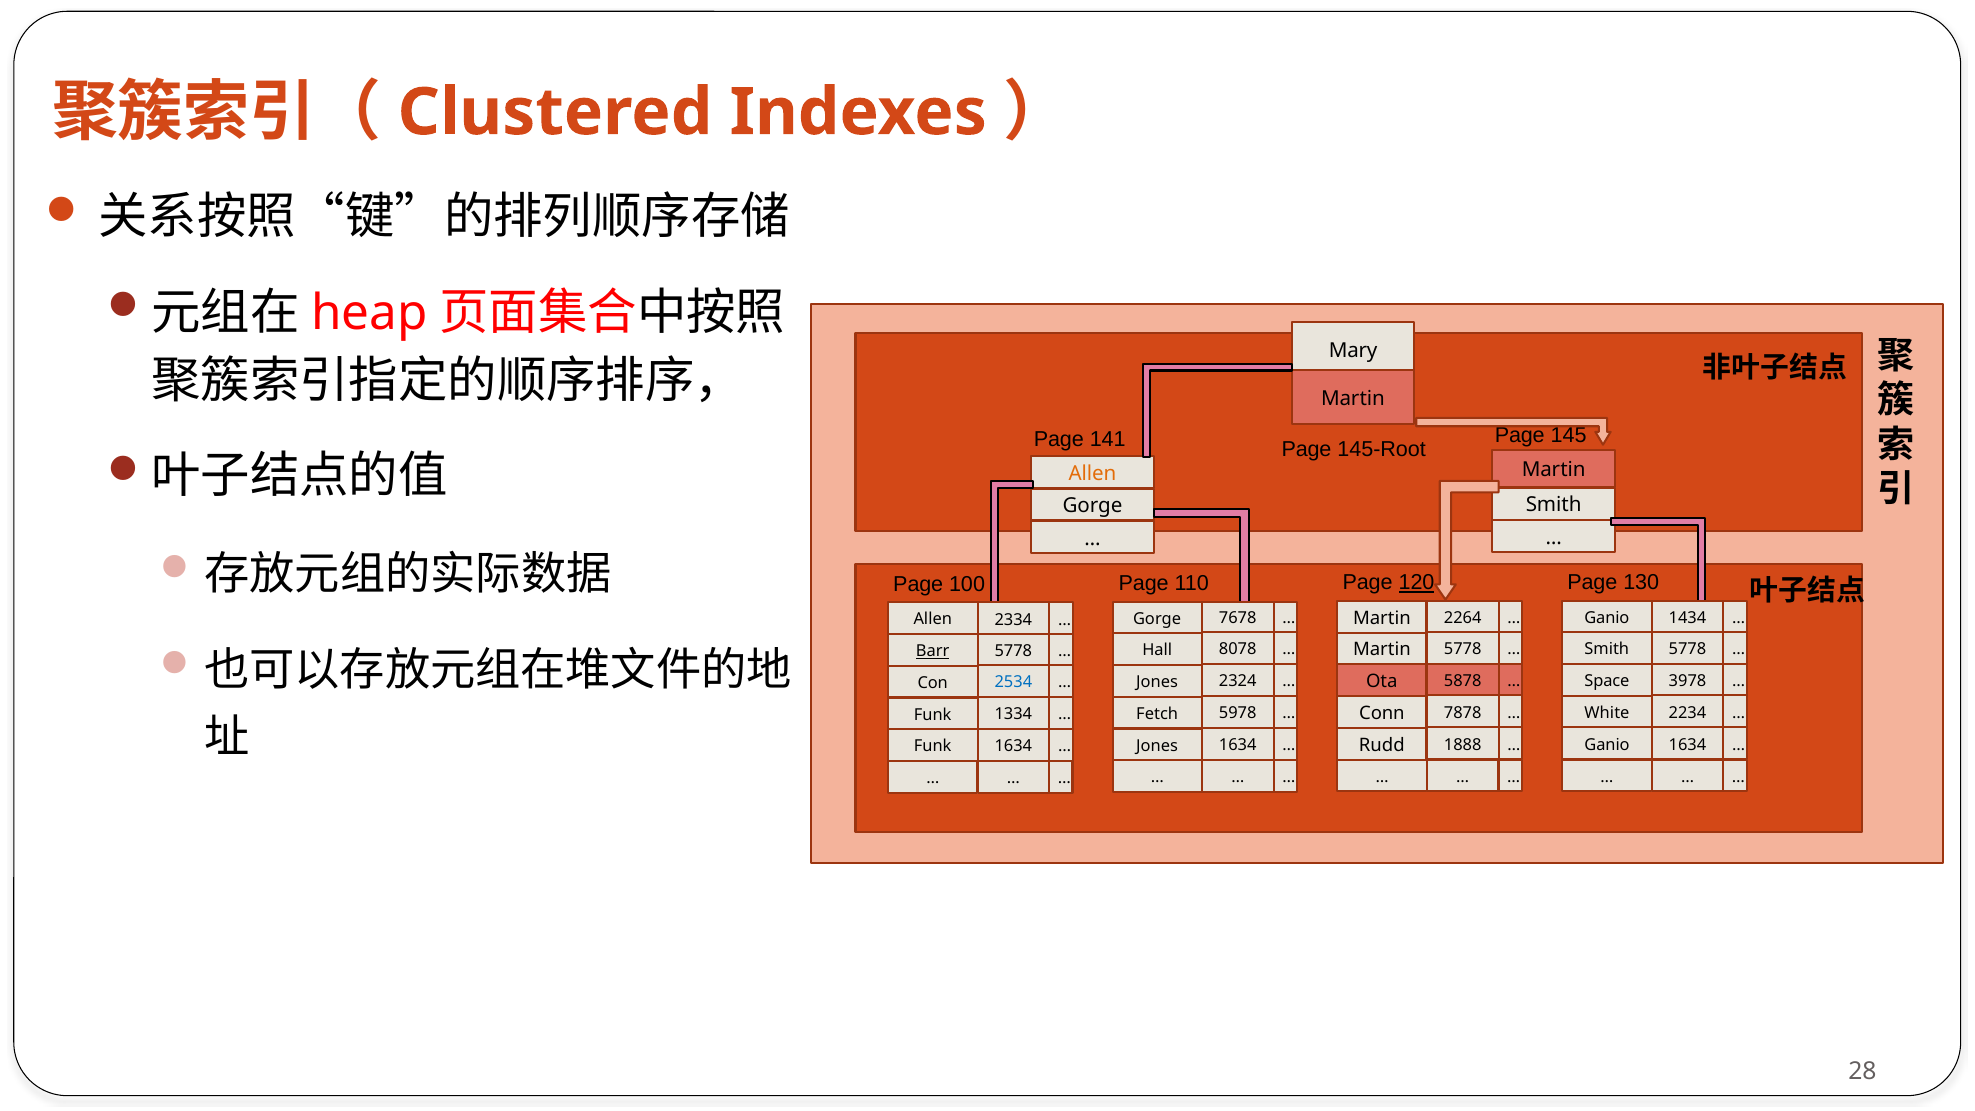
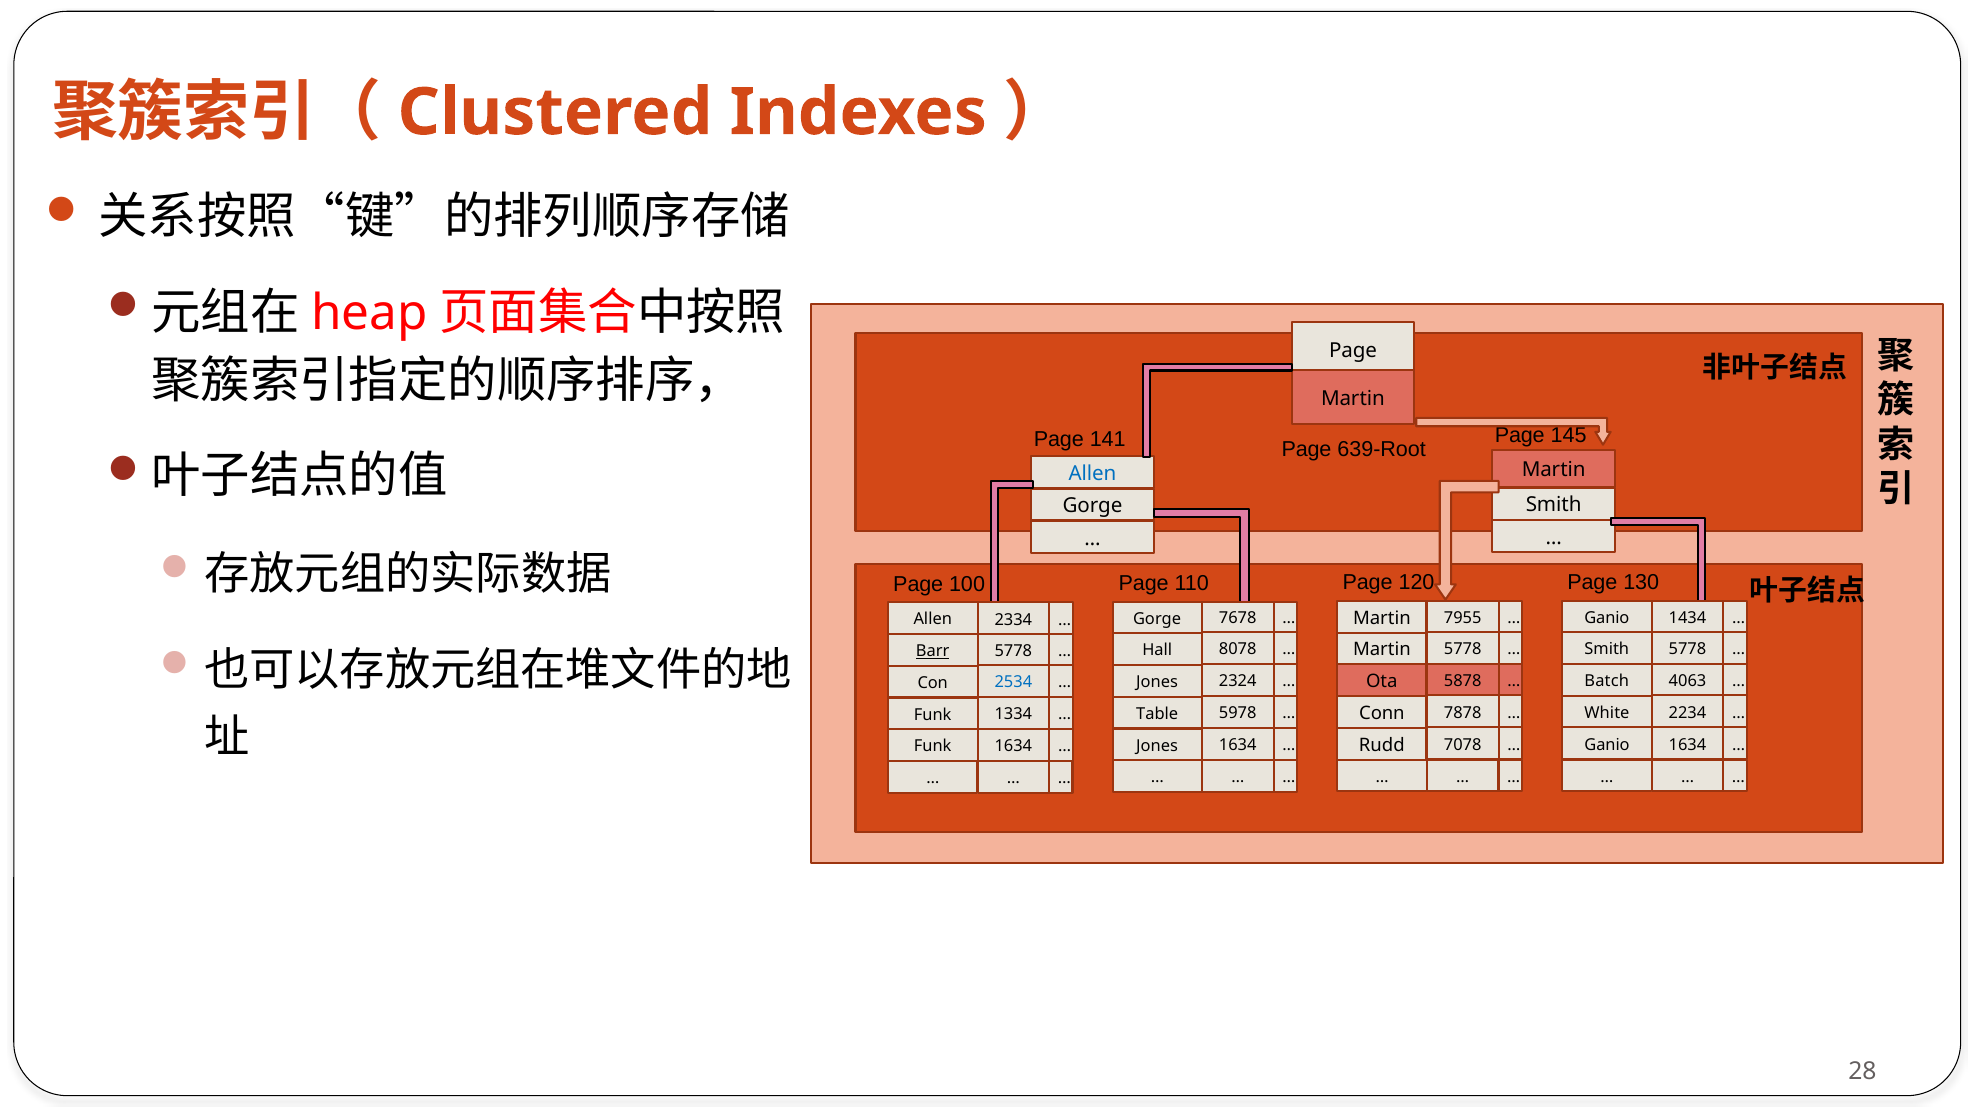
Mary at (1353, 351): Mary -> Page
145-Root: 145-Root -> 639-Root
Allen at (1092, 474) colour: orange -> blue
120 underline: present -> none
2264: 2264 -> 7955
3978: 3978 -> 4063
Space: Space -> Batch
Fetch: Fetch -> Table
1888: 1888 -> 7078
